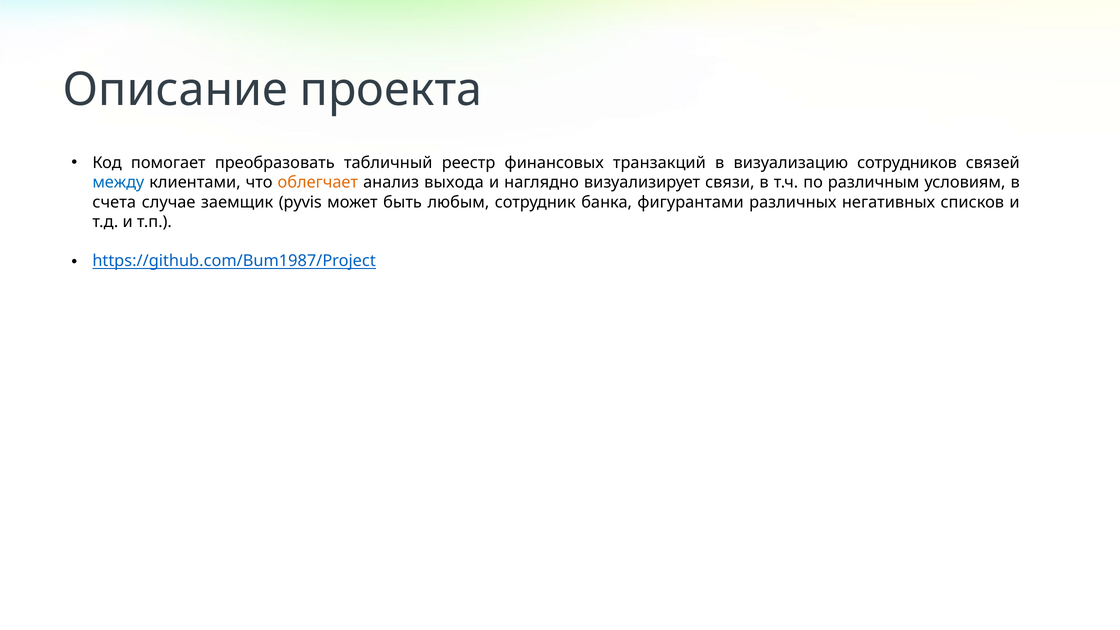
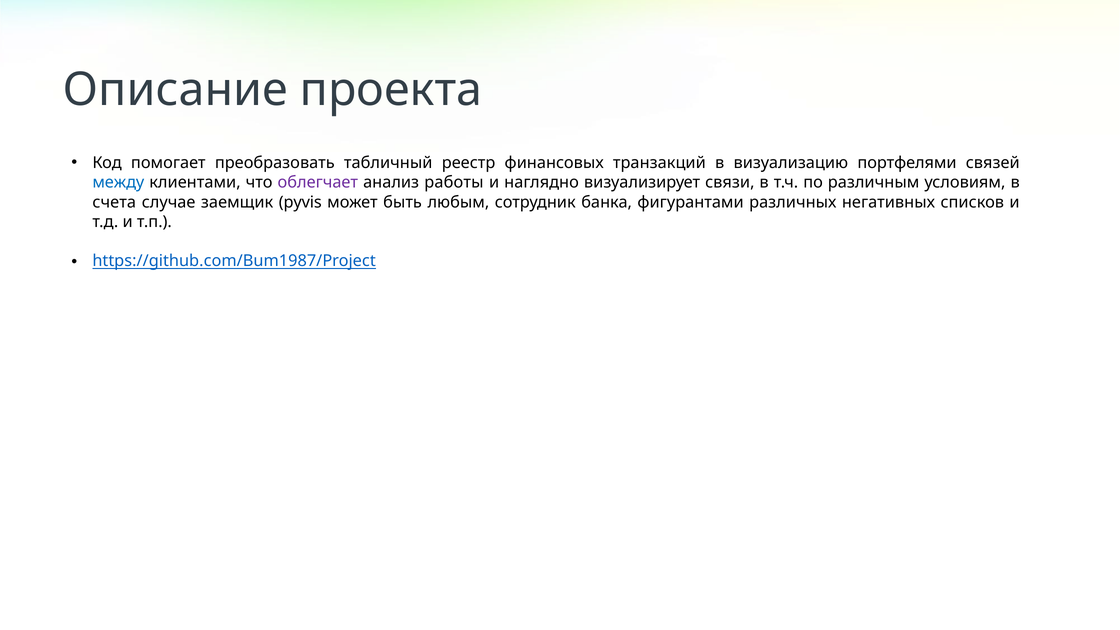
сотрудников: сотрудников -> портфелями
облегчает colour: orange -> purple
выхода: выхода -> работы
